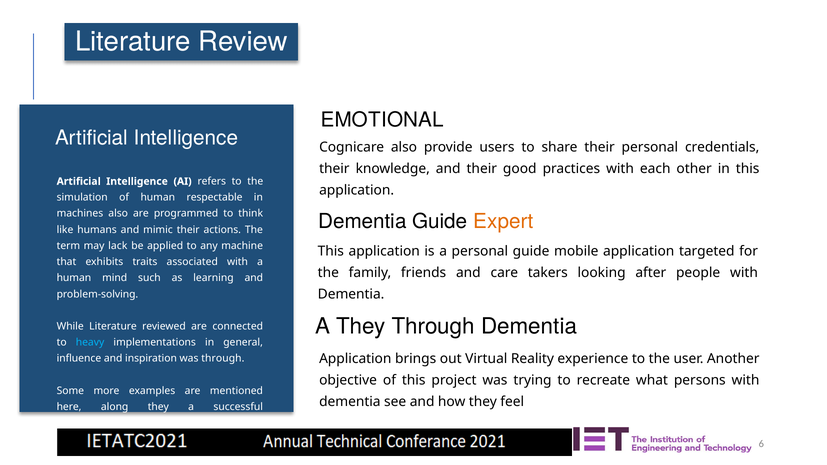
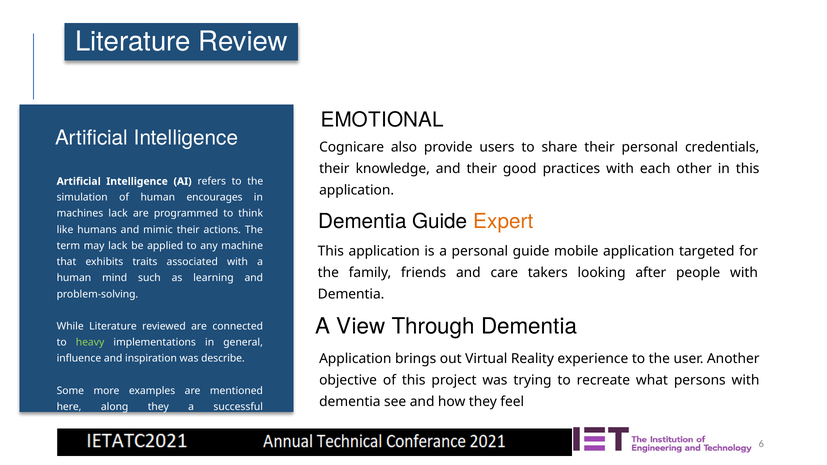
respectable: respectable -> encourages
machines also: also -> lack
A They: They -> View
heavy colour: light blue -> light green
was through: through -> describe
